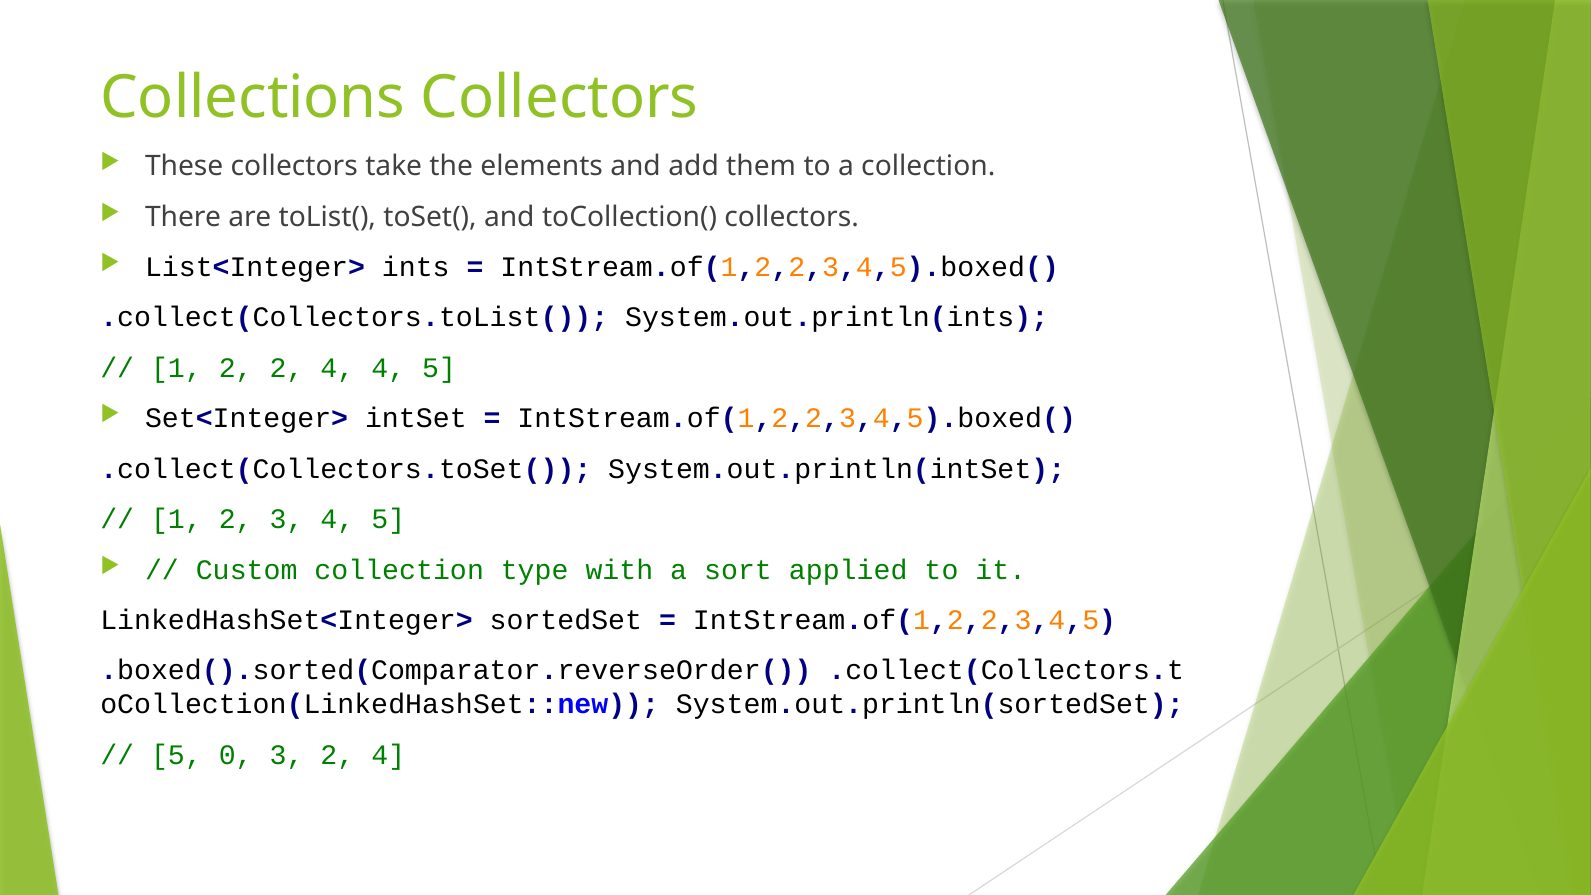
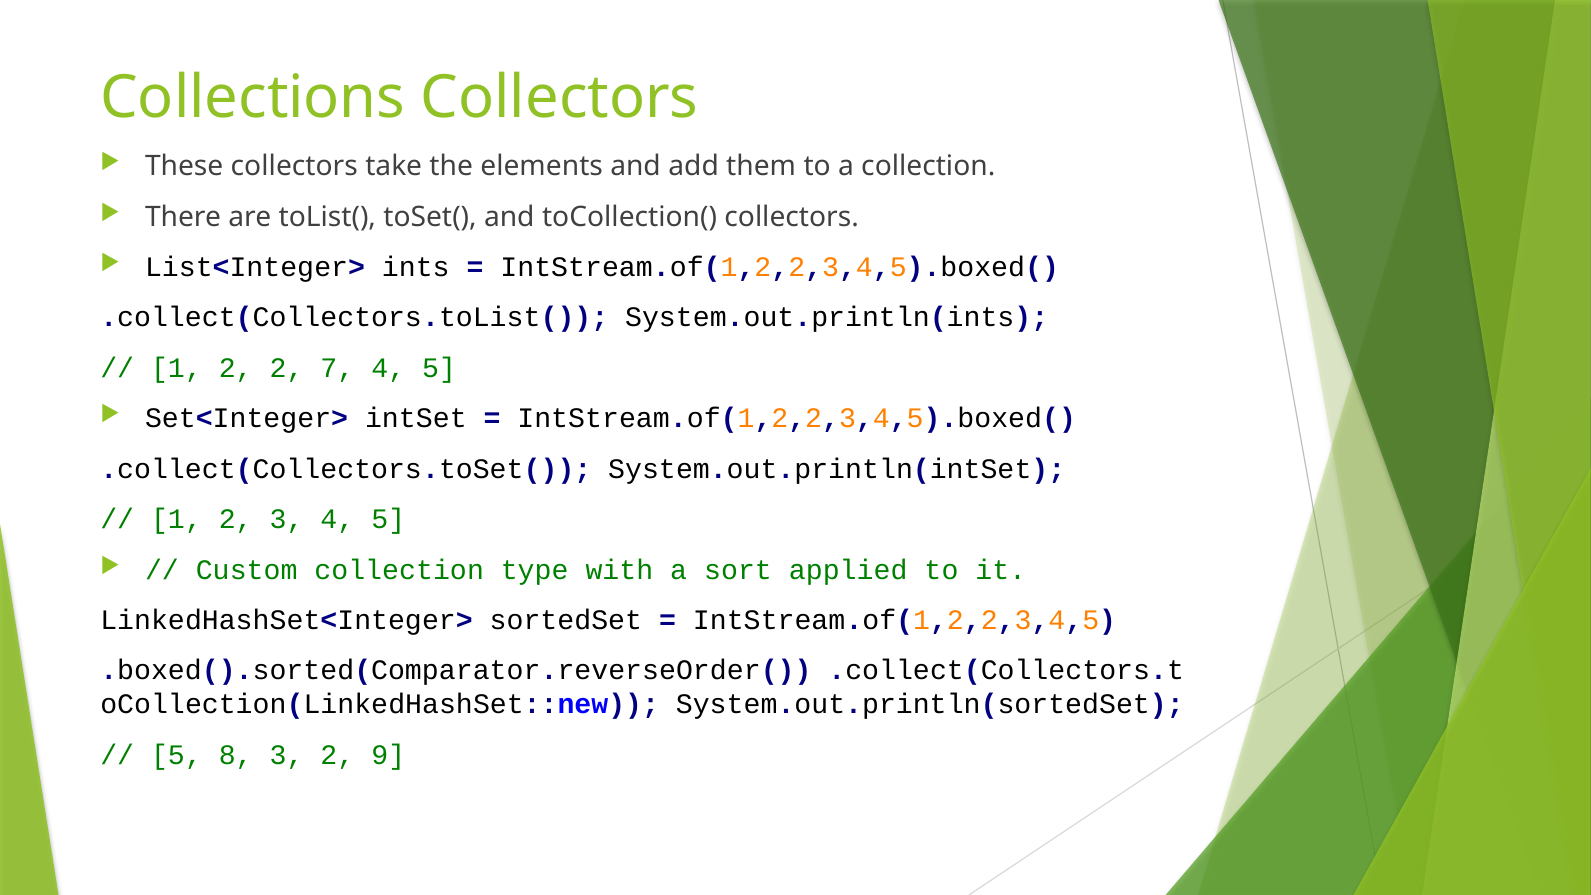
2 2 4: 4 -> 7
0: 0 -> 8
3 2 4: 4 -> 9
